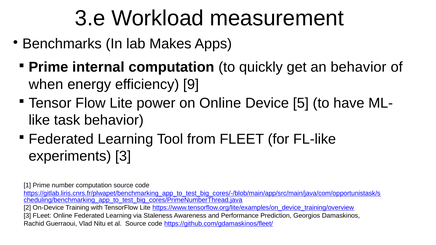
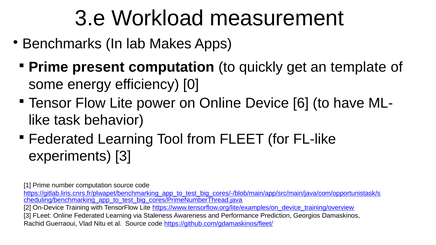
internal: internal -> present
an behavior: behavior -> template
when: when -> some
9: 9 -> 0
5: 5 -> 6
